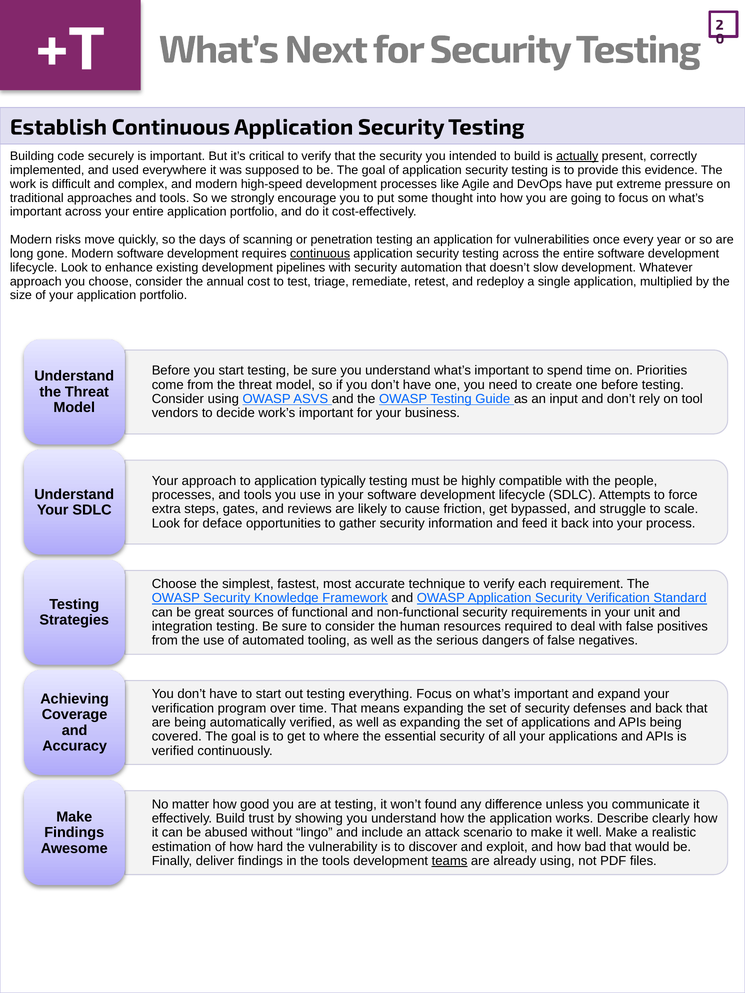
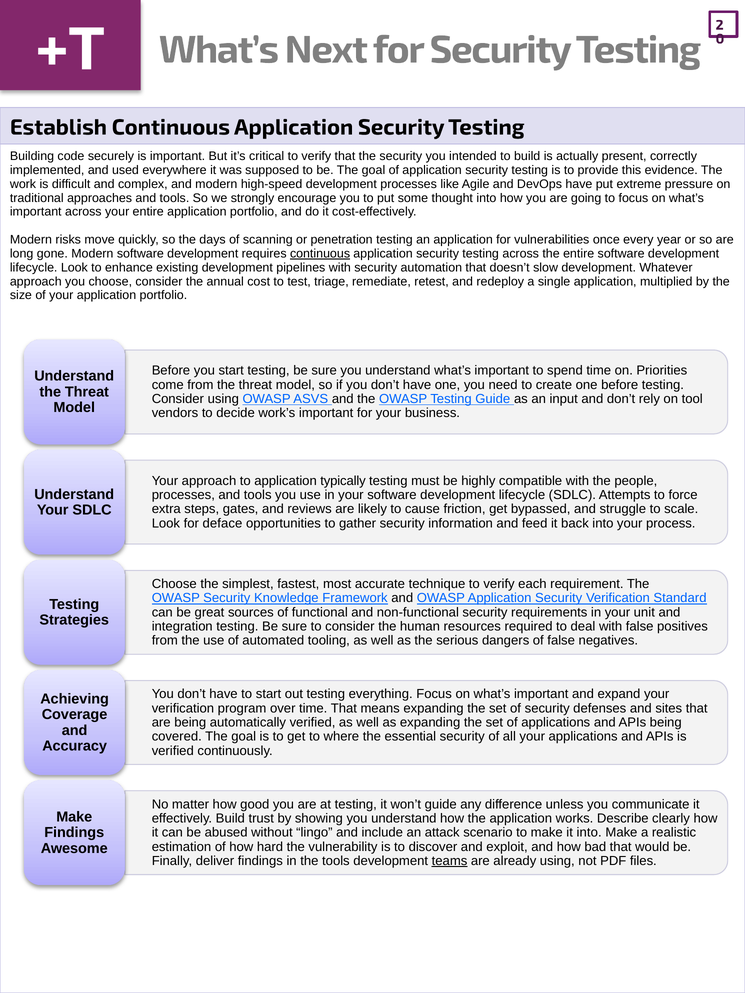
actually underline: present -> none
and back: back -> sites
won’t found: found -> guide
it well: well -> into
